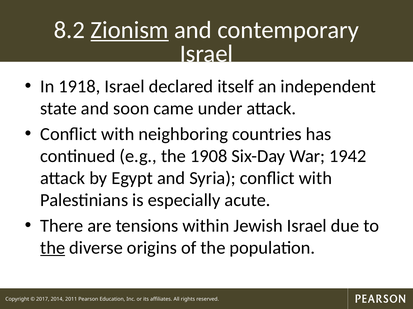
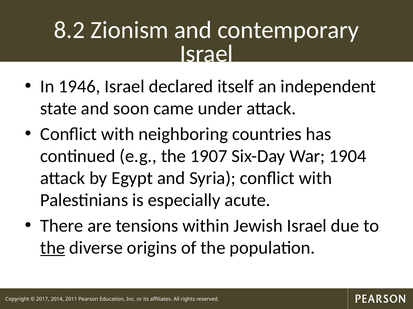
Zionism underline: present -> none
1918: 1918 -> 1946
1908: 1908 -> 1907
1942: 1942 -> 1904
